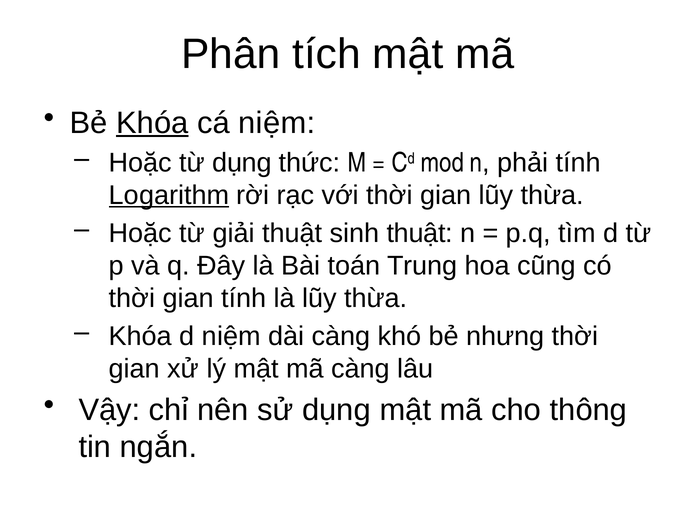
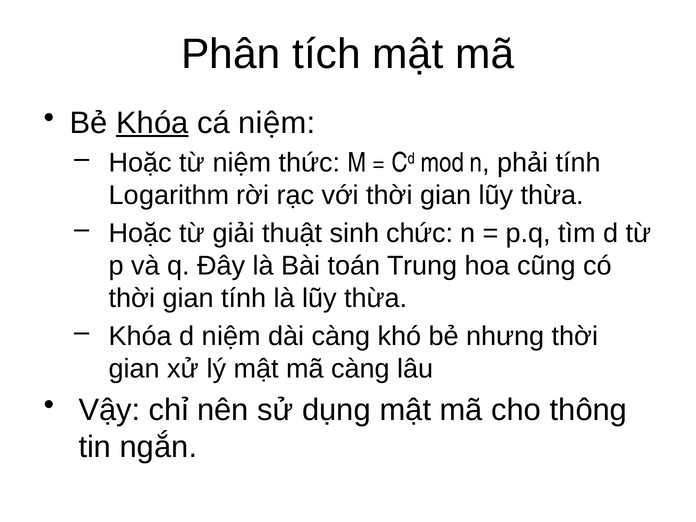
từ dụng: dụng -> niệm
Logarithm underline: present -> none
sinh thuật: thuật -> chức
